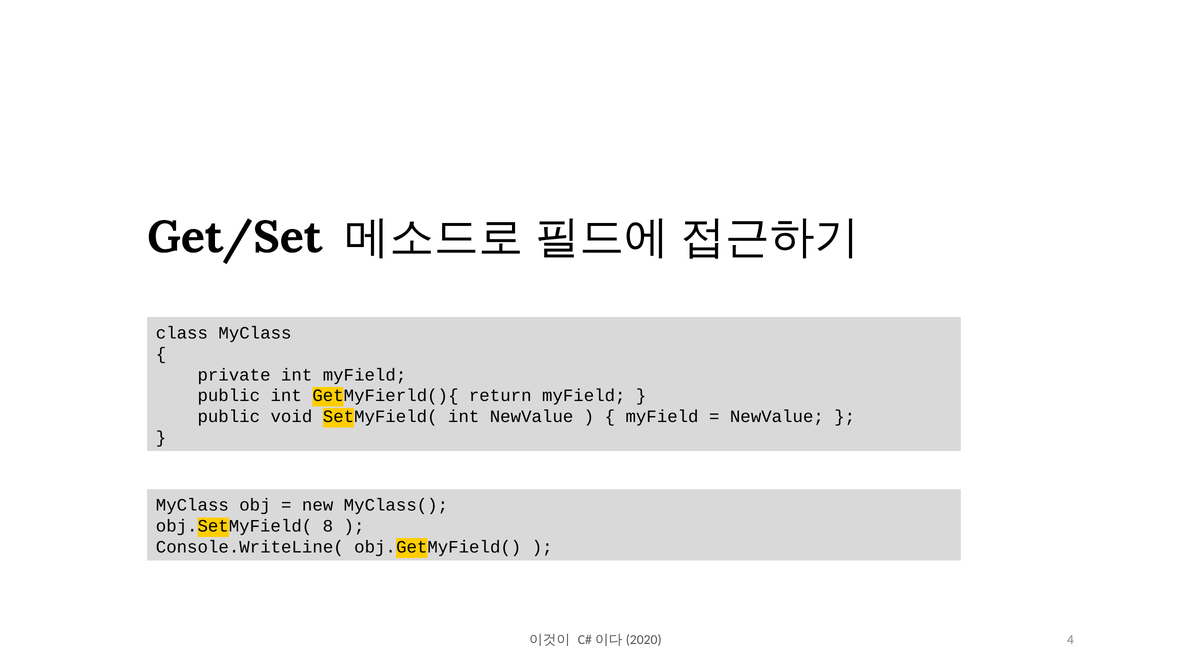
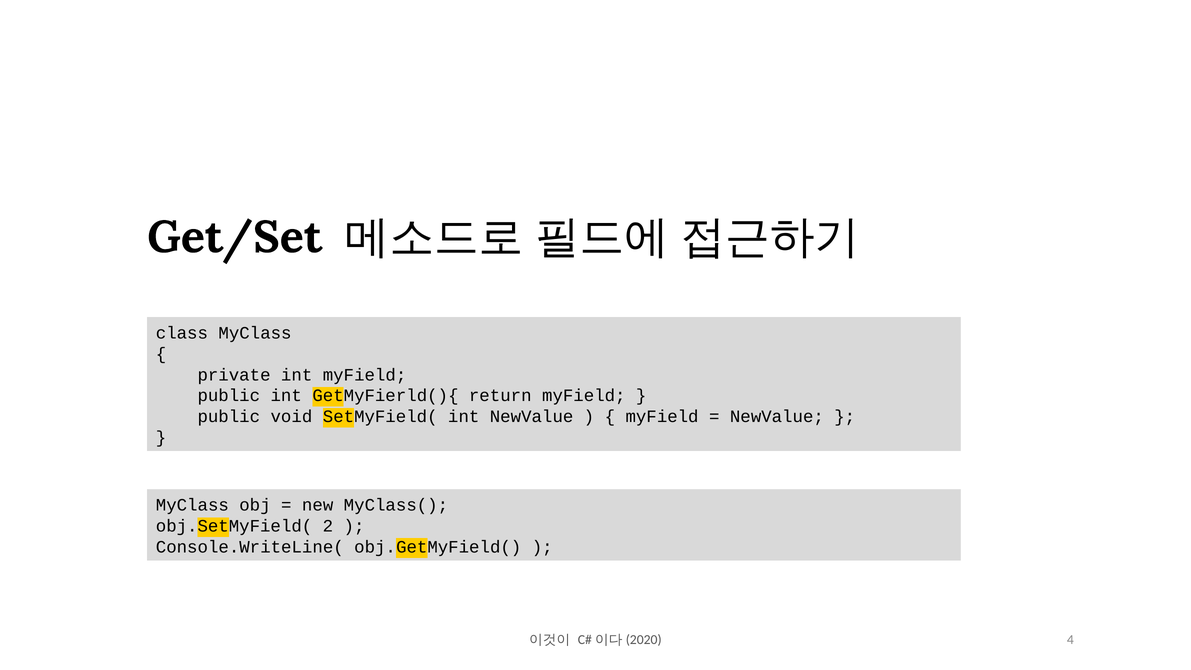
8: 8 -> 2
